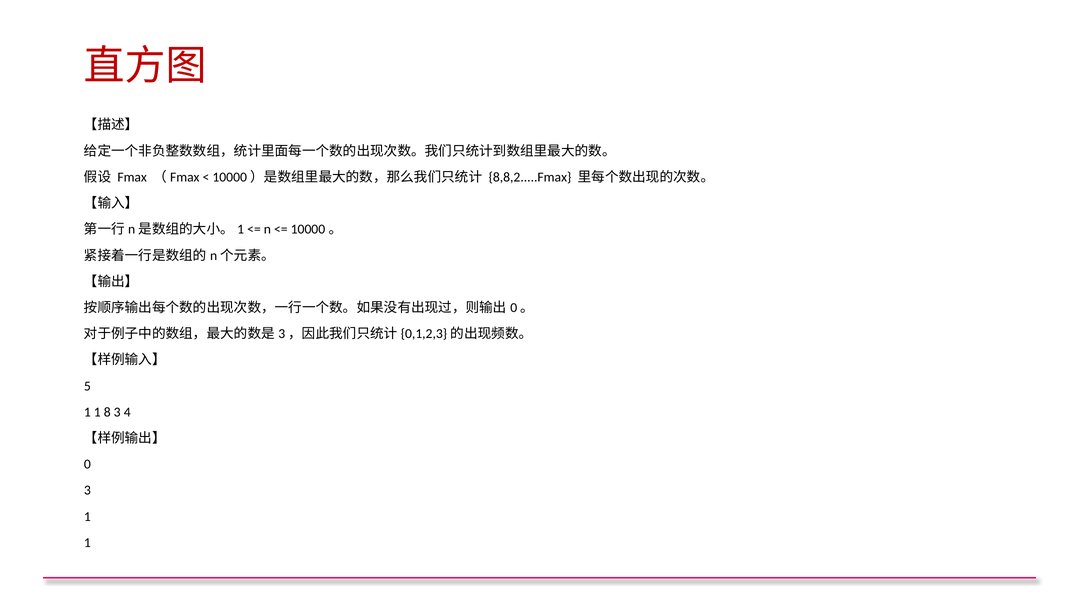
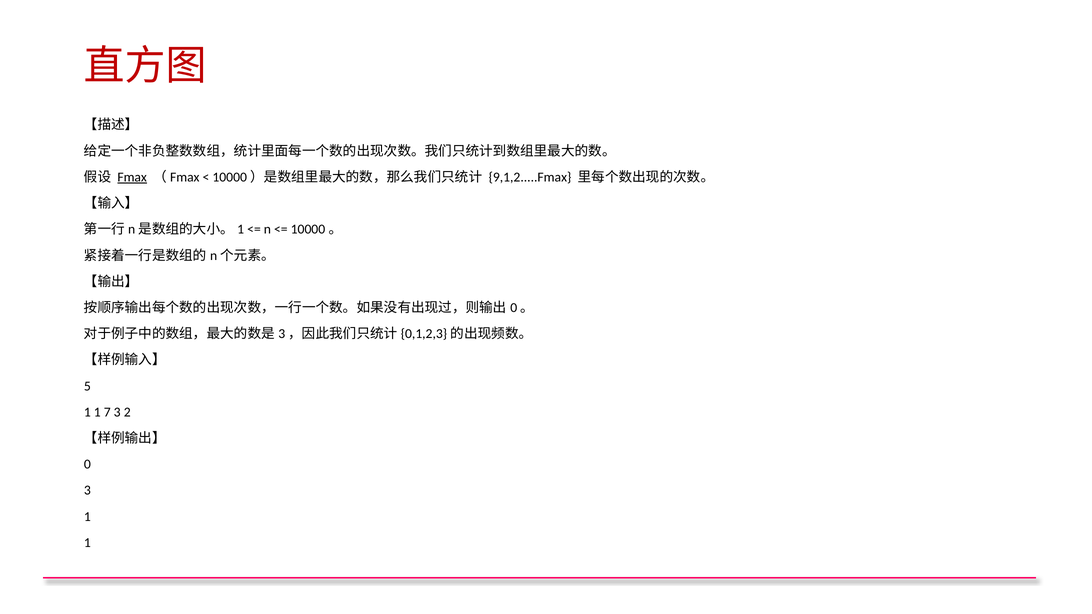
Fmax underline: none -> present
8,8,2.....Fmax: 8,8,2.....Fmax -> 9,1,2.....Fmax
8: 8 -> 7
4: 4 -> 2
